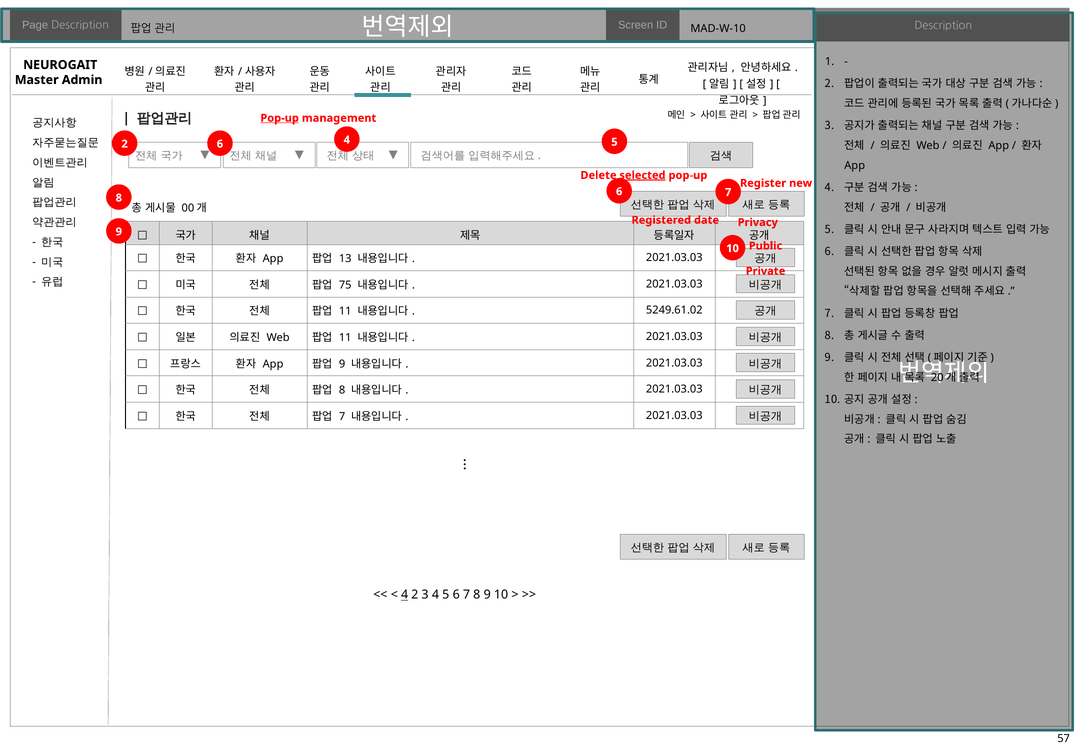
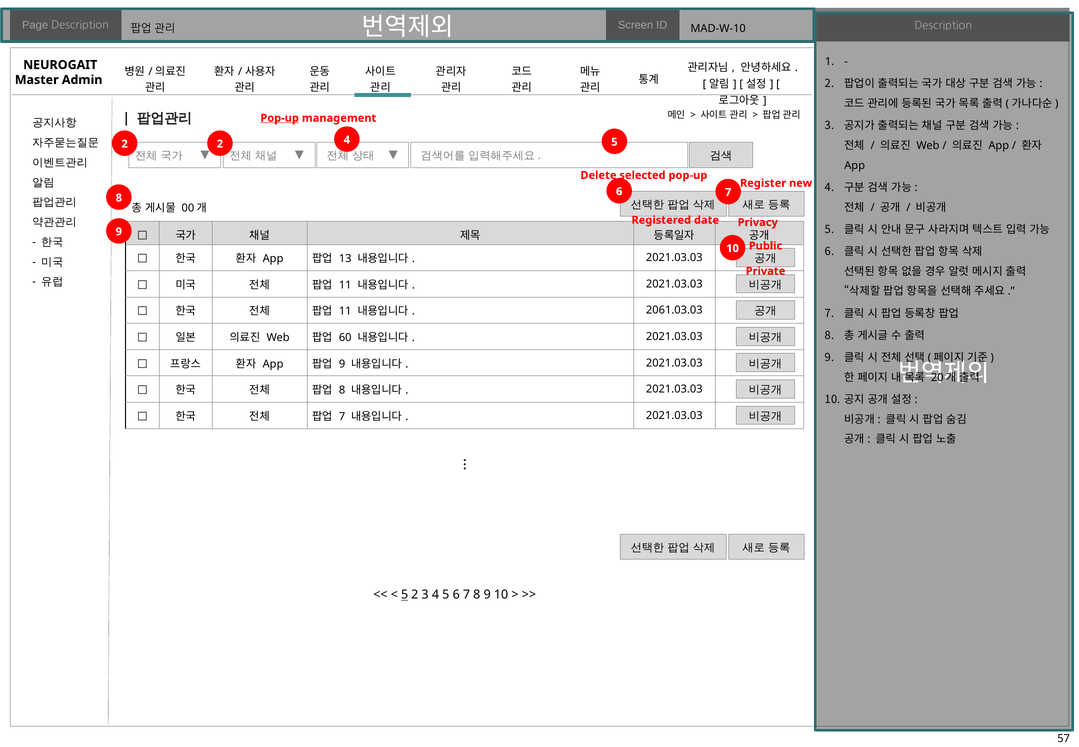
2 6: 6 -> 2
selected underline: present -> none
75 at (345, 285): 75 -> 11
5249.61.02: 5249.61.02 -> 2061.03.03
11 at (345, 338): 11 -> 60
4 at (405, 595): 4 -> 5
